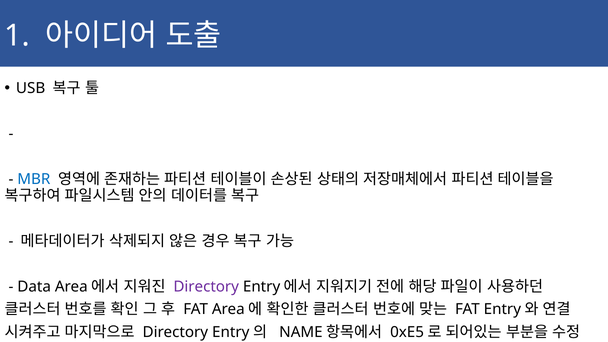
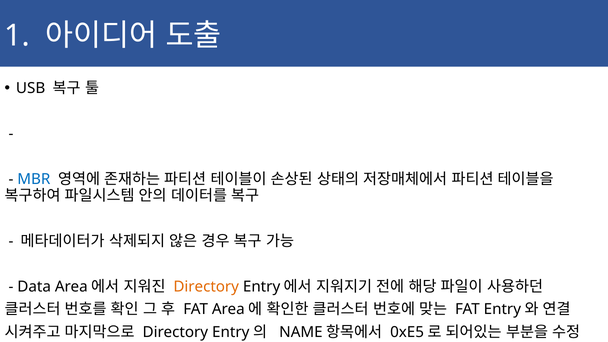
Directory at (206, 287) colour: purple -> orange
